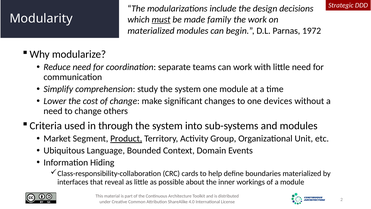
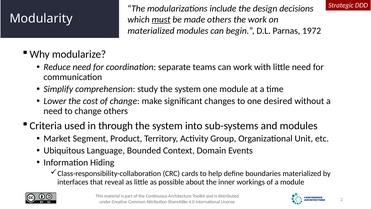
made family: family -> others
devices: devices -> desired
Product underline: present -> none
